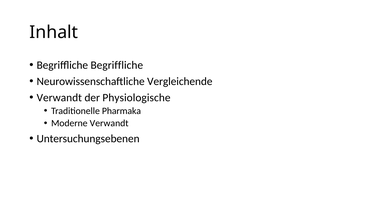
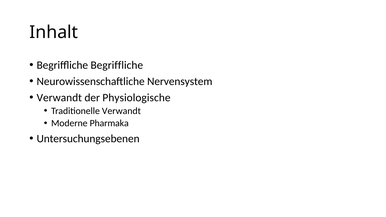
Vergleichende: Vergleichende -> Nervensystem
Traditionelle Pharmaka: Pharmaka -> Verwandt
Moderne Verwandt: Verwandt -> Pharmaka
